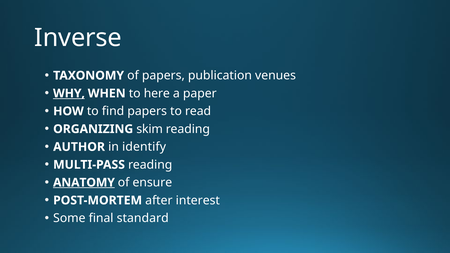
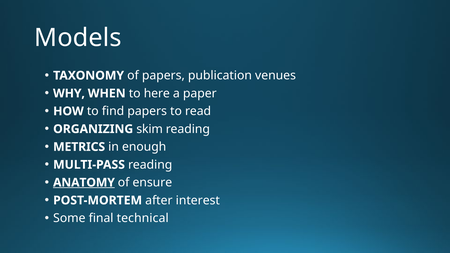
Inverse: Inverse -> Models
WHY underline: present -> none
AUTHOR: AUTHOR -> METRICS
identify: identify -> enough
standard: standard -> technical
